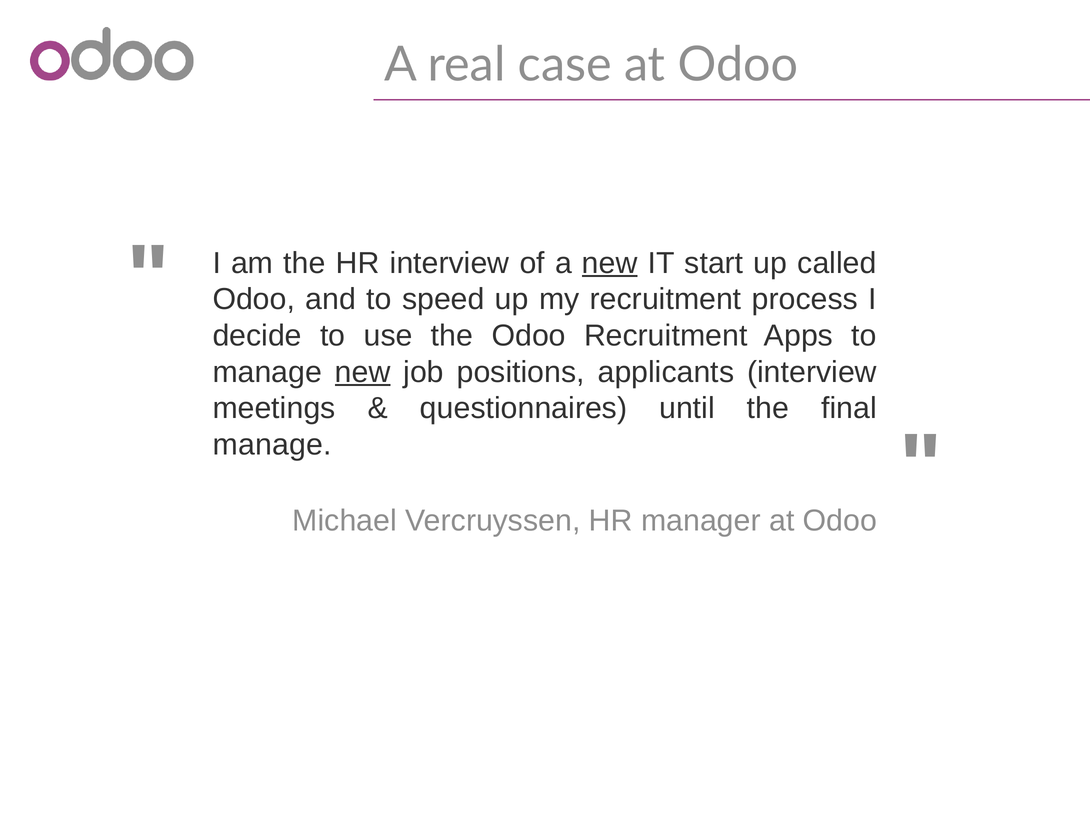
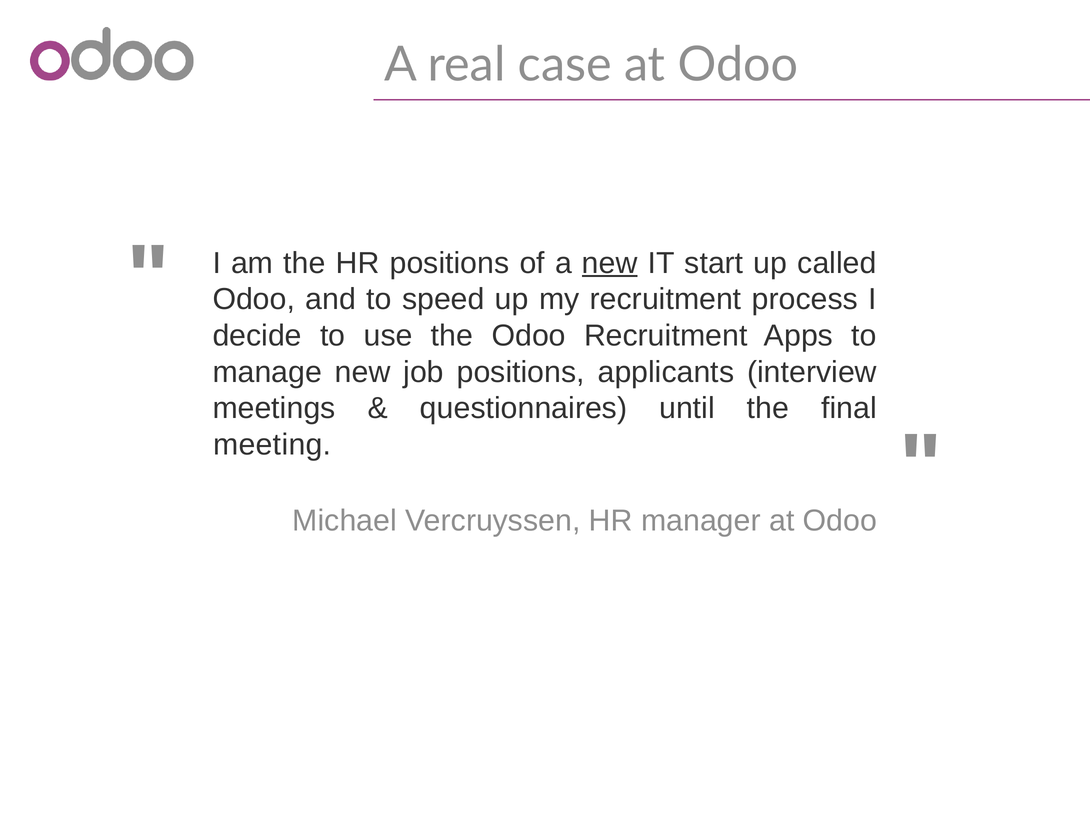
HR interview: interview -> positions
new at (363, 372) underline: present -> none
manage at (272, 445): manage -> meeting
